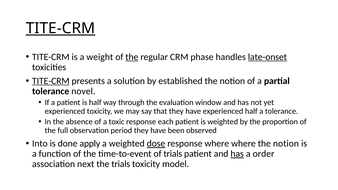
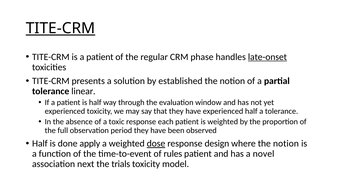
is a weight: weight -> patient
the at (132, 57) underline: present -> none
TITE-CRM at (51, 81) underline: present -> none
novel: novel -> linear
Into at (40, 144): Into -> Half
response where: where -> design
of trials: trials -> rules
has at (237, 154) underline: present -> none
order: order -> novel
